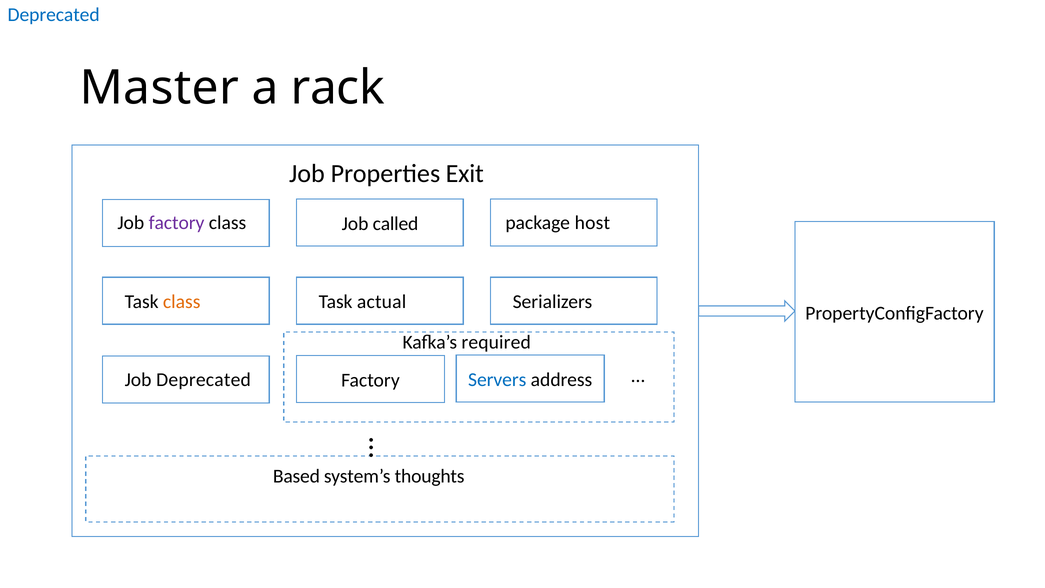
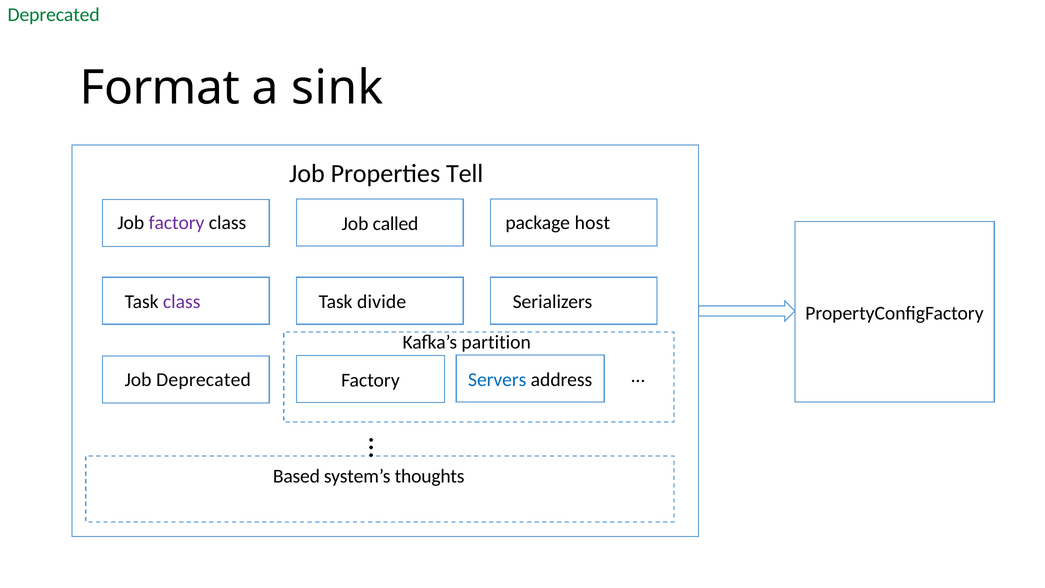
Deprecated at (54, 15) colour: blue -> green
Master: Master -> Format
rack: rack -> sink
Exit: Exit -> Tell
class at (182, 302) colour: orange -> purple
actual: actual -> divide
required: required -> partition
